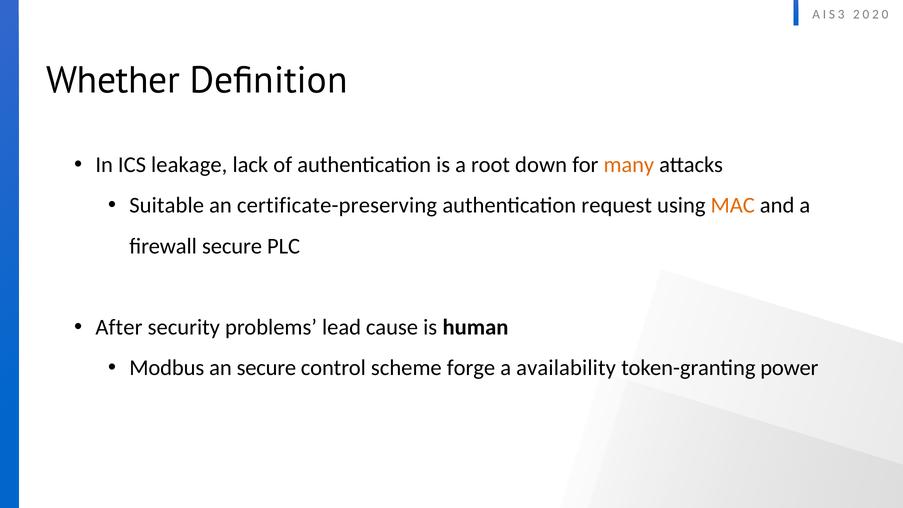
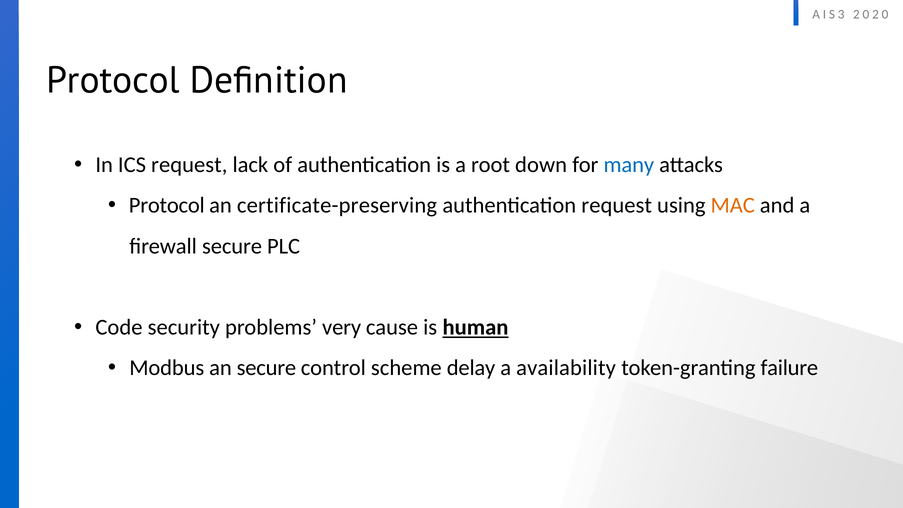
Whether at (113, 80): Whether -> Protocol
ICS leakage: leakage -> request
many colour: orange -> blue
Suitable at (167, 205): Suitable -> Protocol
After: After -> Code
lead: lead -> very
human underline: none -> present
forge: forge -> delay
power: power -> failure
